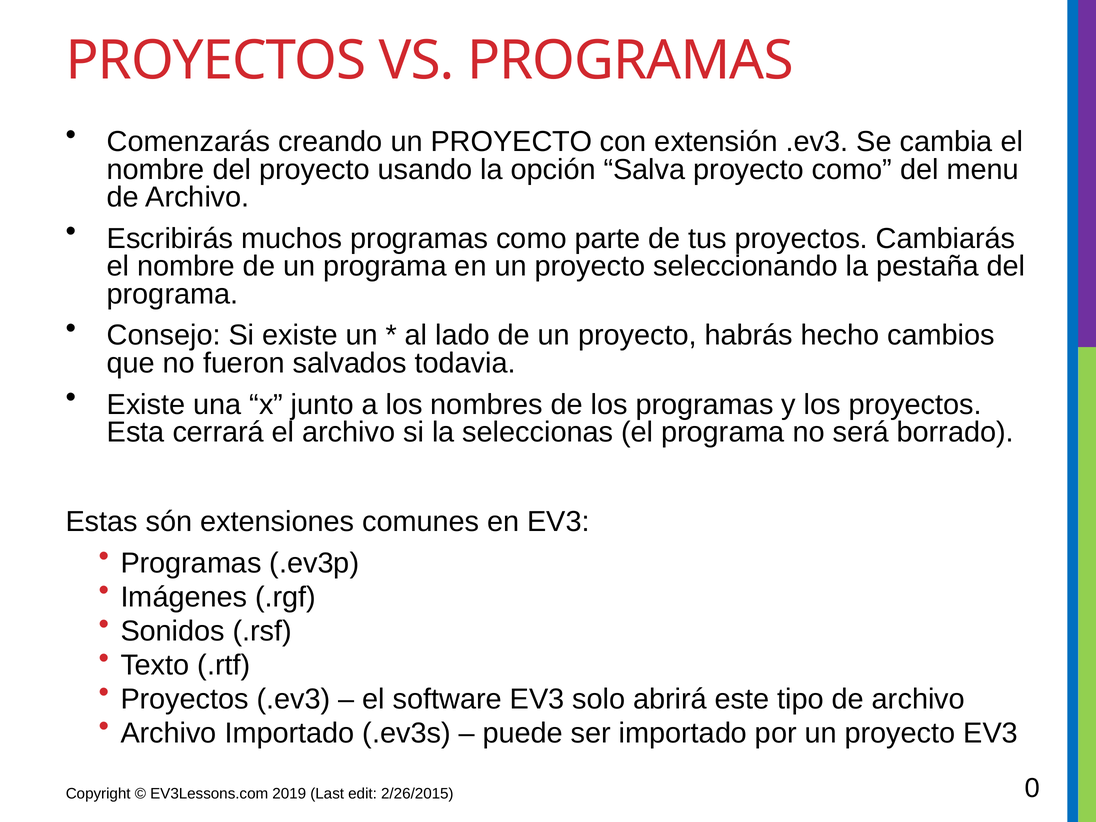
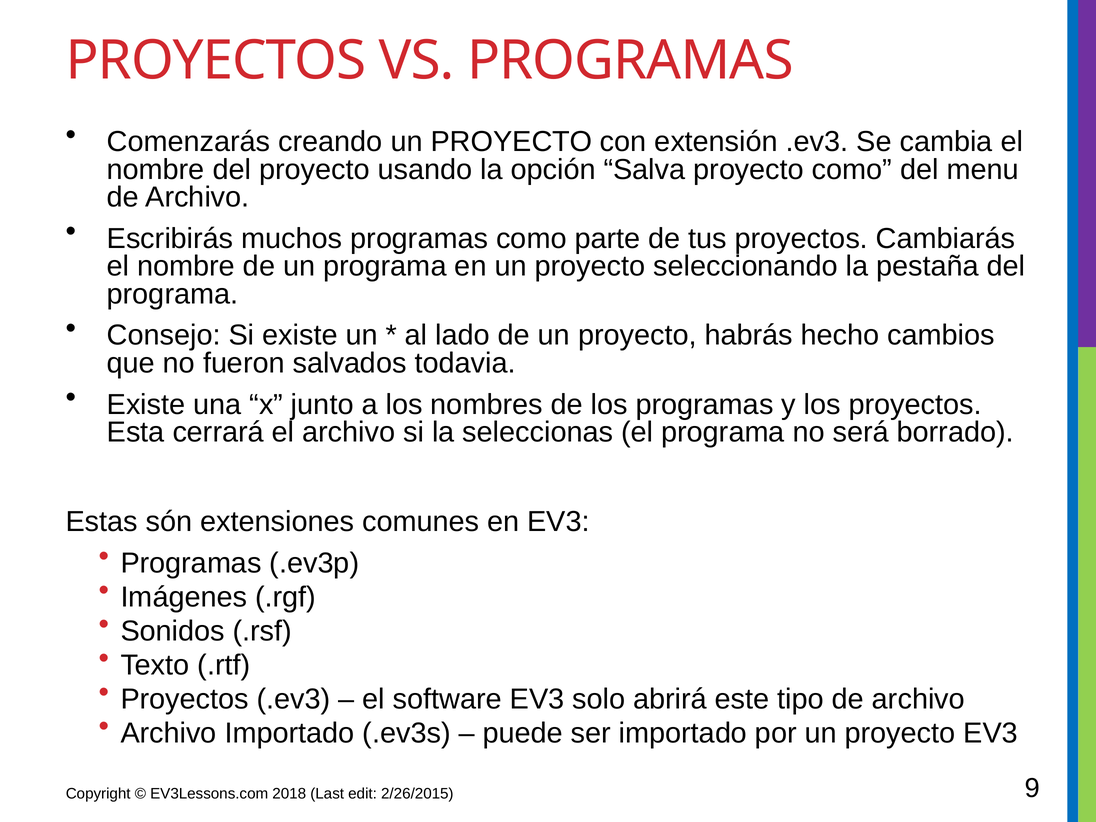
2019: 2019 -> 2018
0: 0 -> 9
